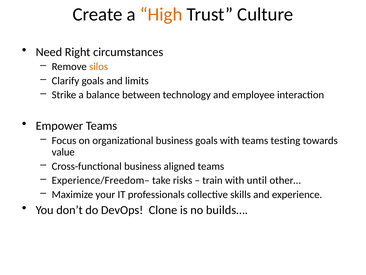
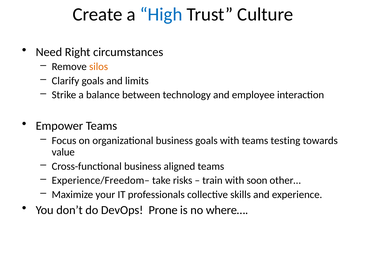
High colour: orange -> blue
until: until -> soon
Clone: Clone -> Prone
builds…: builds… -> where…
